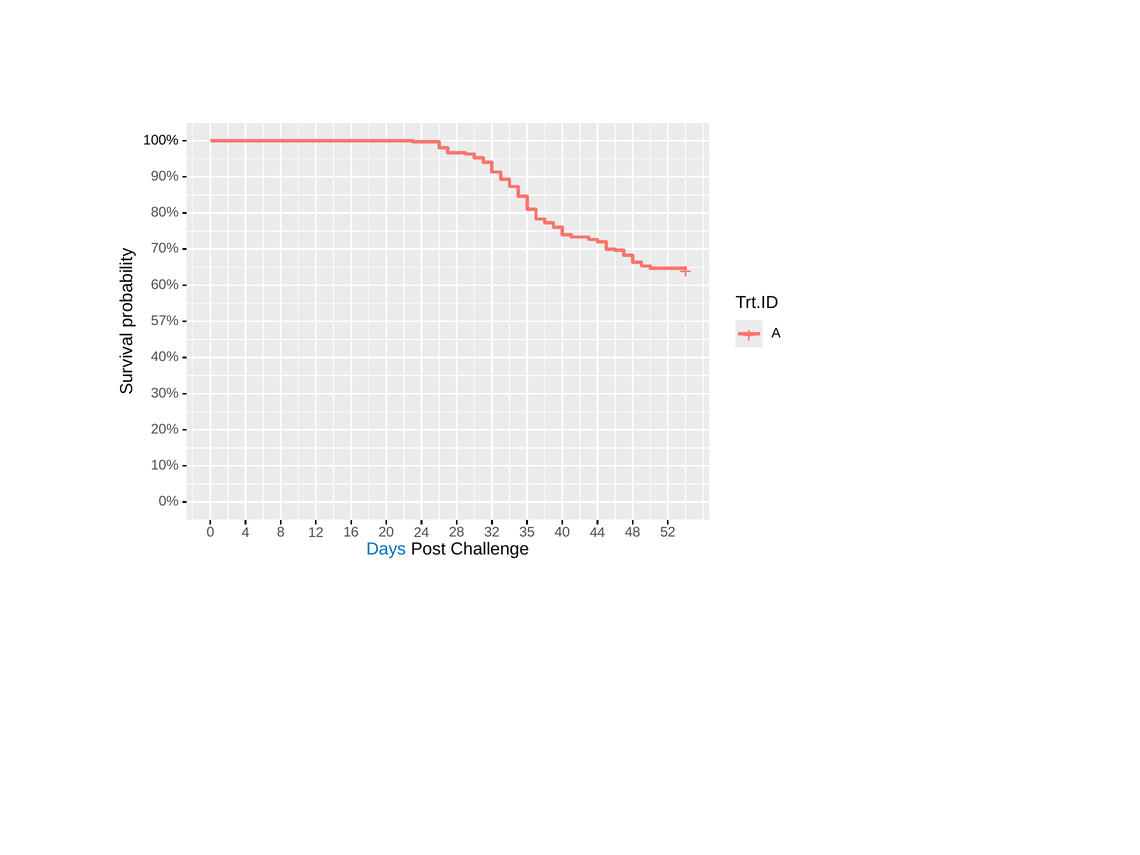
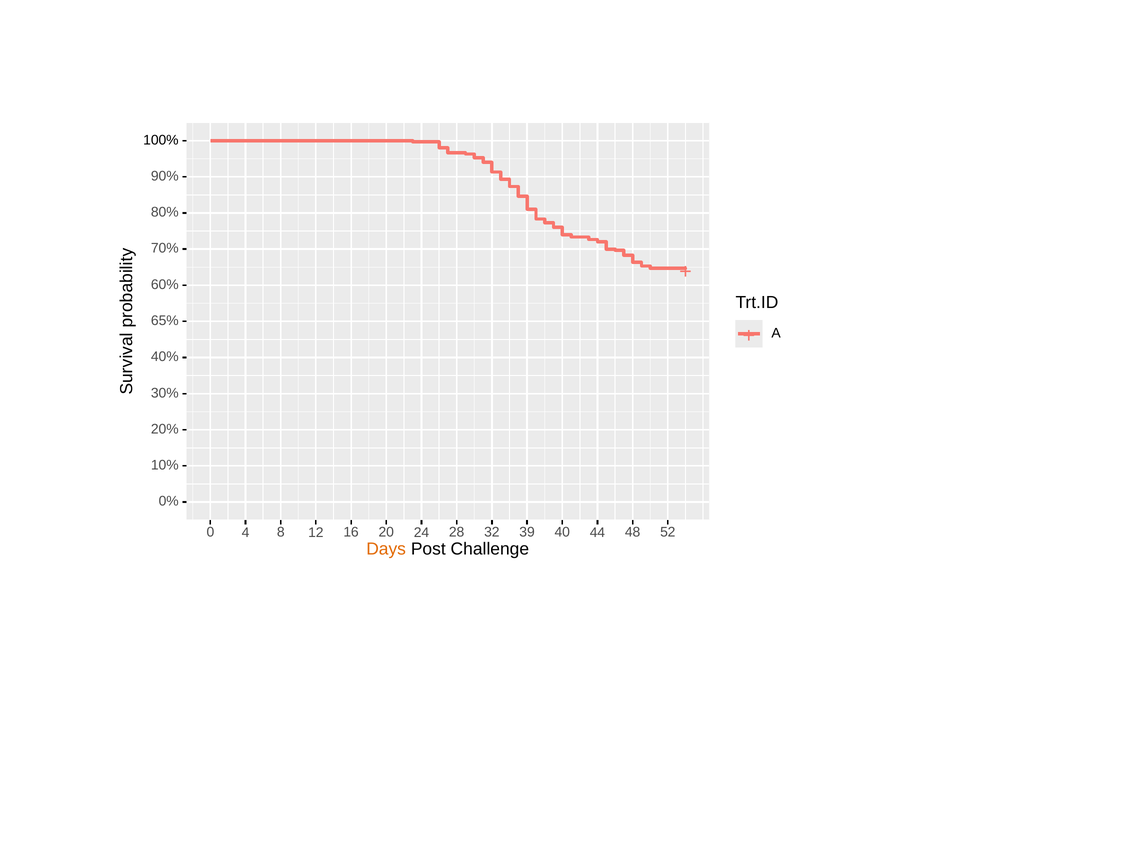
57%: 57% -> 65%
35: 35 -> 39
Days colour: blue -> orange
